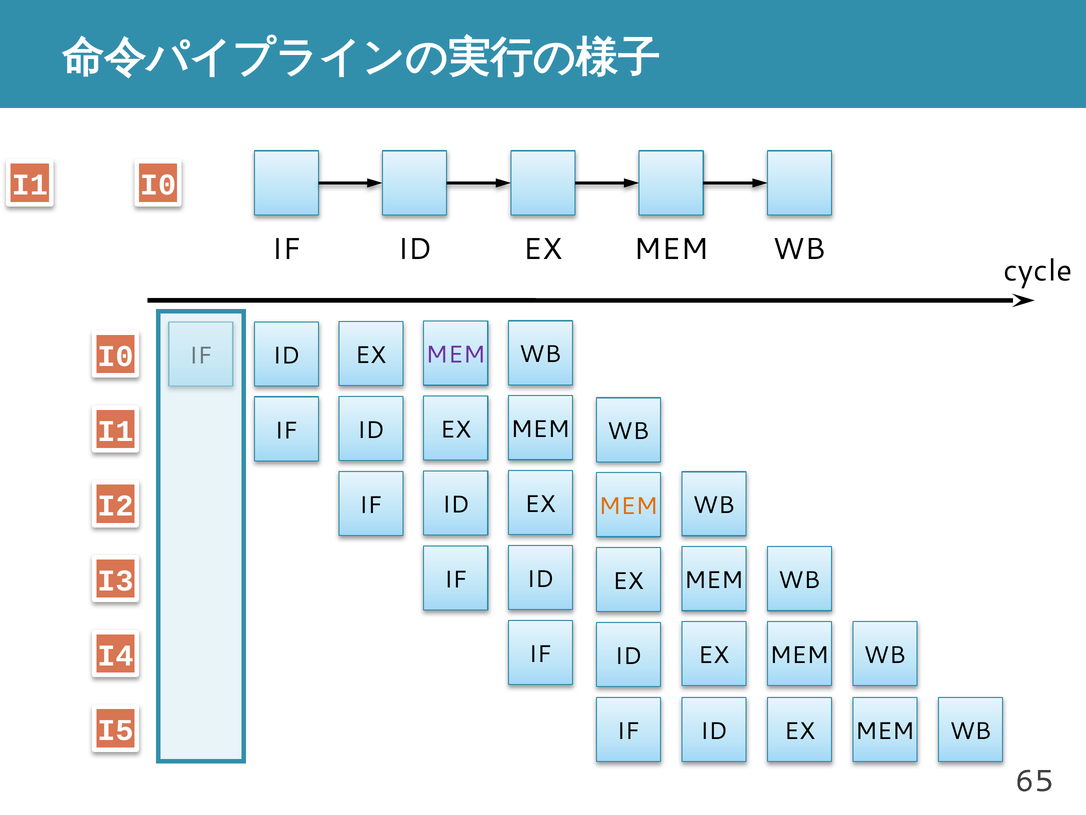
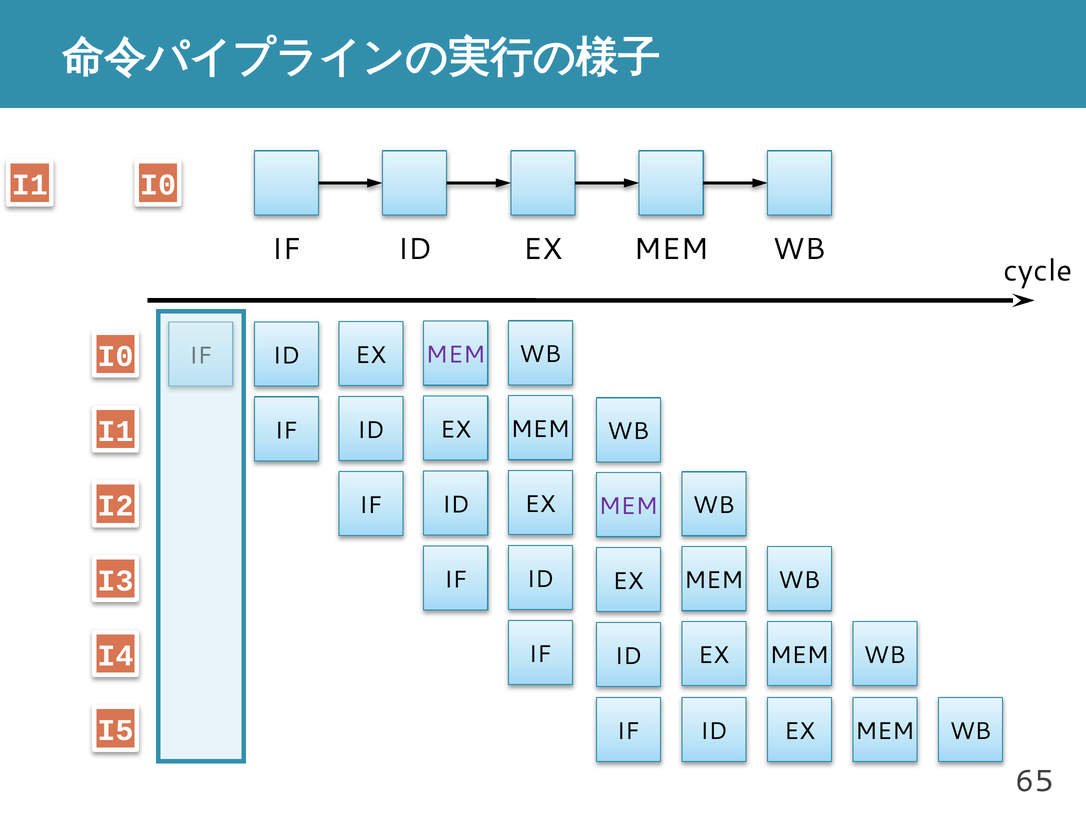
MEM at (628, 506) colour: orange -> purple
